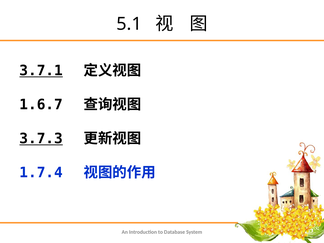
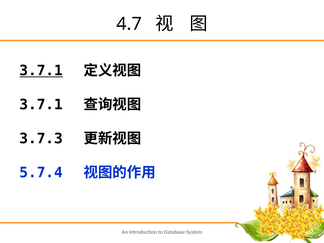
5.1: 5.1 -> 4.7
1.6.7 at (41, 105): 1.6.7 -> 3.7.1
3.7.3 underline: present -> none
1.7.4: 1.7.4 -> 5.7.4
